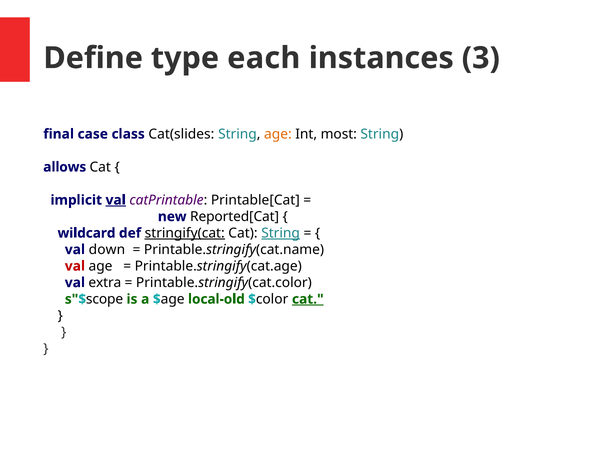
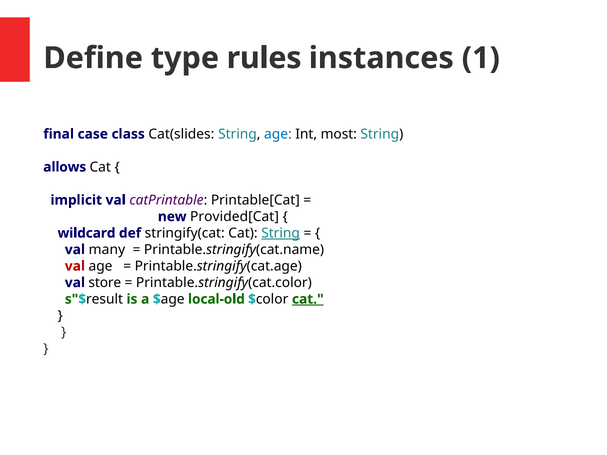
each: each -> rules
3: 3 -> 1
age at (278, 134) colour: orange -> blue
val at (116, 200) underline: present -> none
Reported[Cat: Reported[Cat -> Provided[Cat
stringify(cat underline: present -> none
down: down -> many
extra: extra -> store
scope: scope -> result
